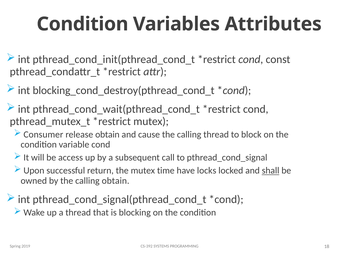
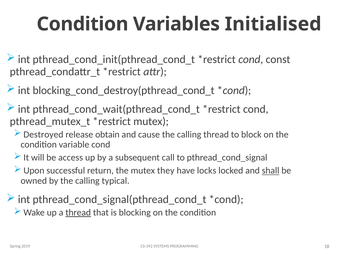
Attributes: Attributes -> Initialised
Consumer: Consumer -> Destroyed
time: time -> they
calling obtain: obtain -> typical
thread at (78, 213) underline: none -> present
